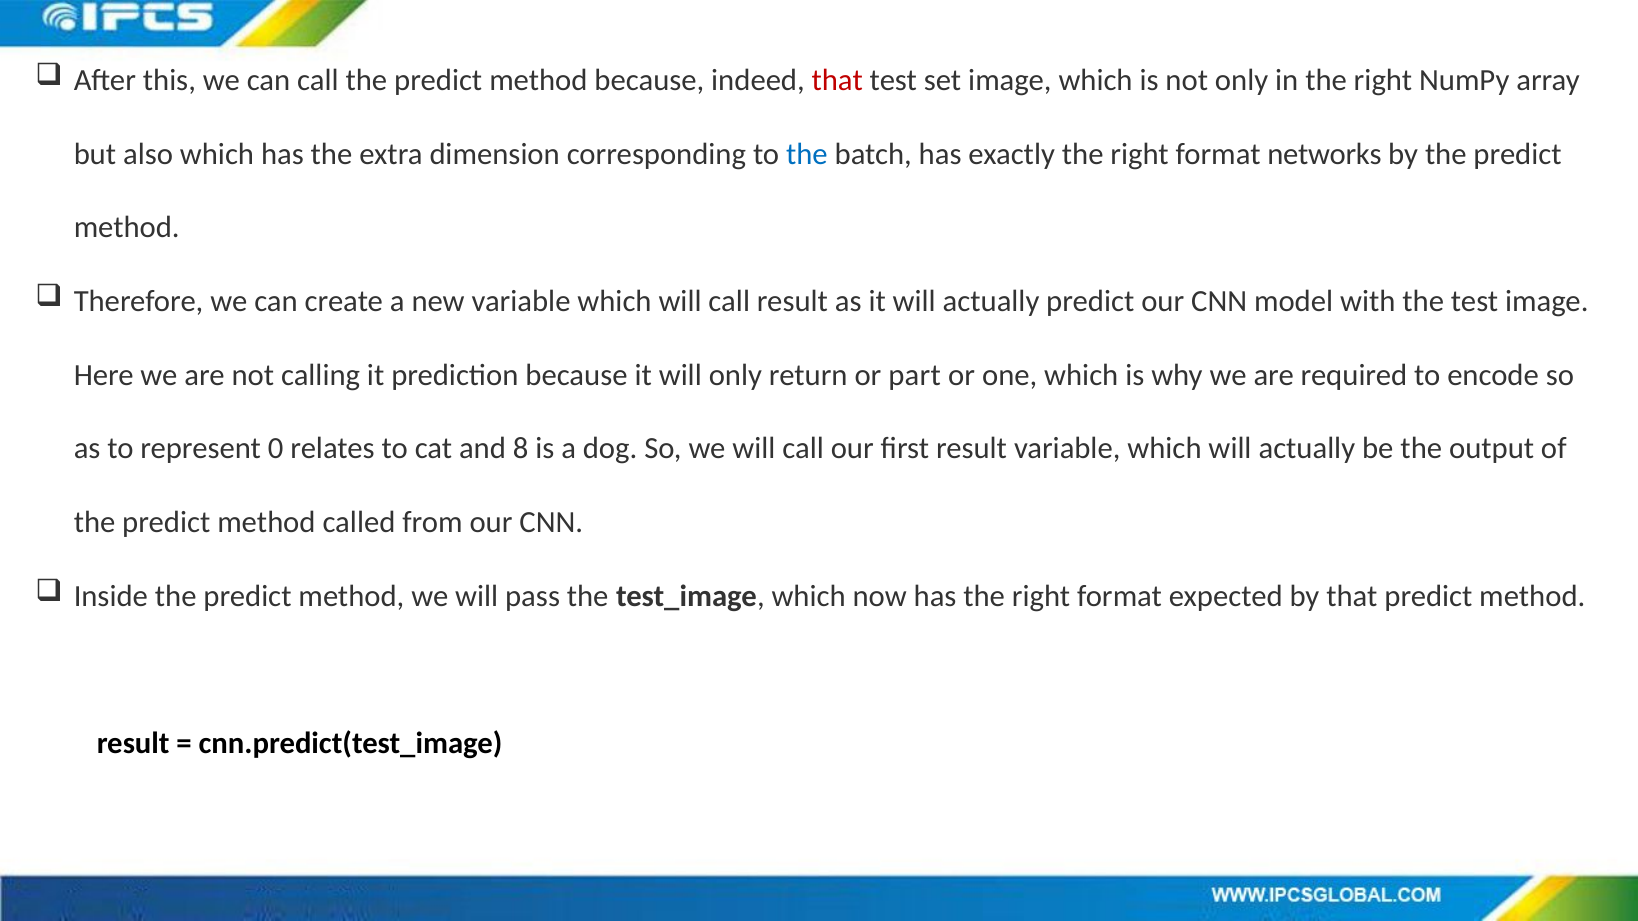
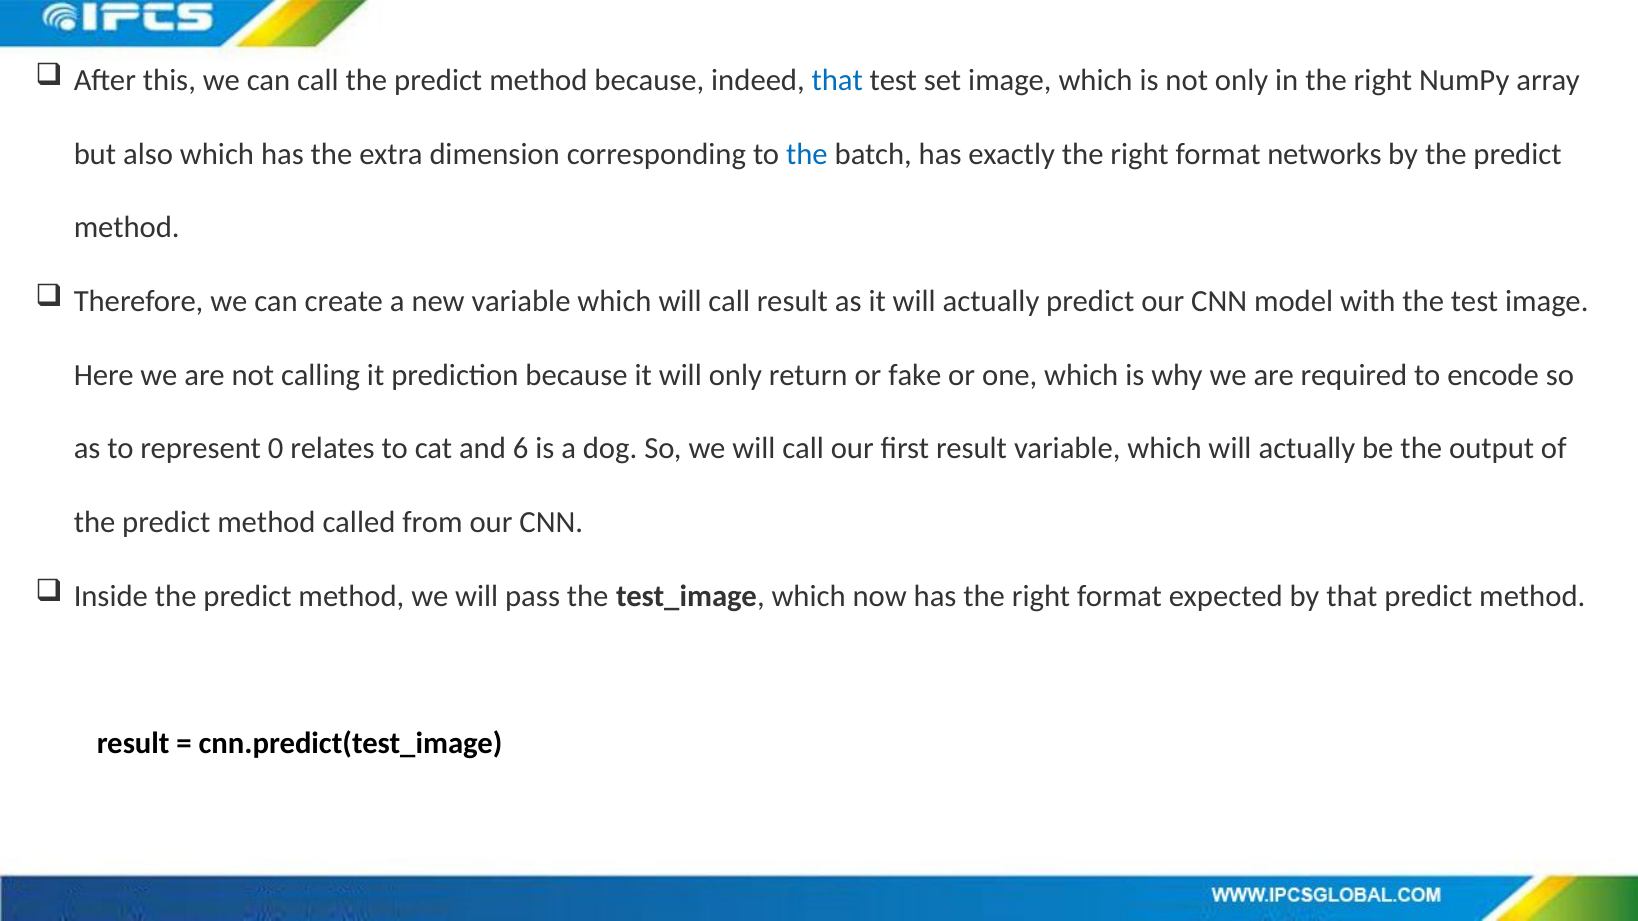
that at (837, 80) colour: red -> blue
part: part -> fake
8: 8 -> 6
